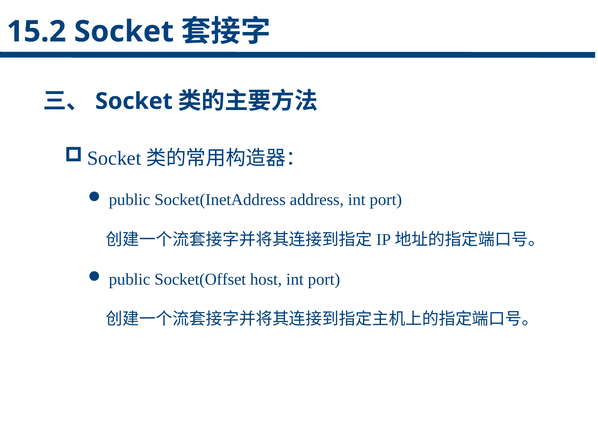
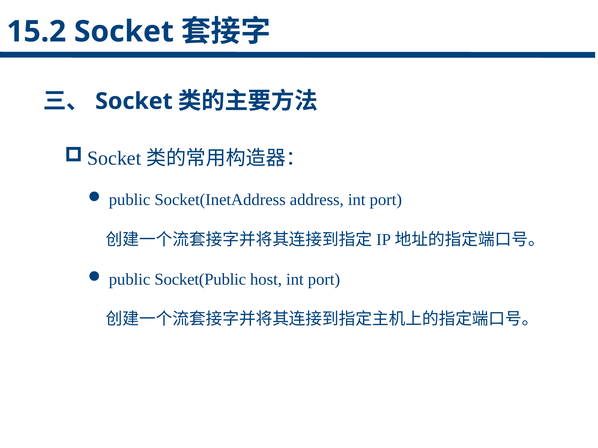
Socket(Offset: Socket(Offset -> Socket(Public
